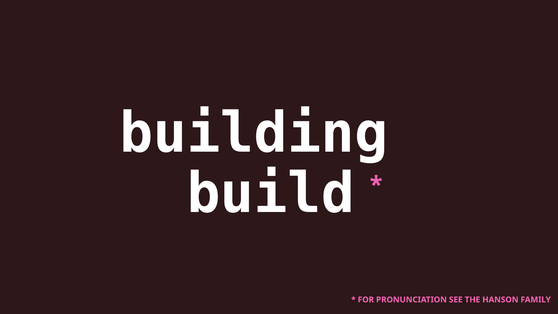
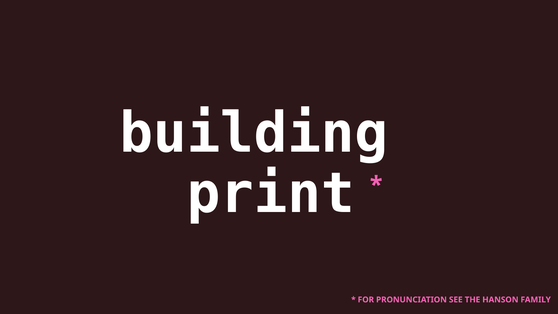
build: build -> print
